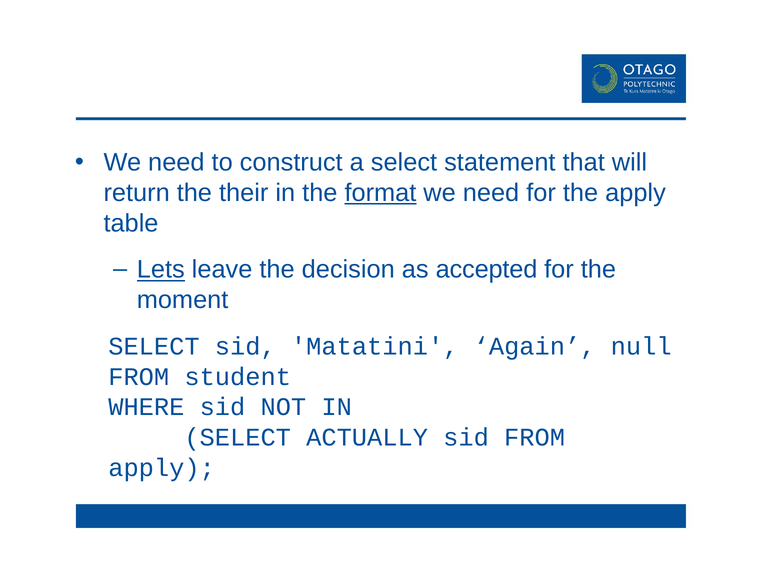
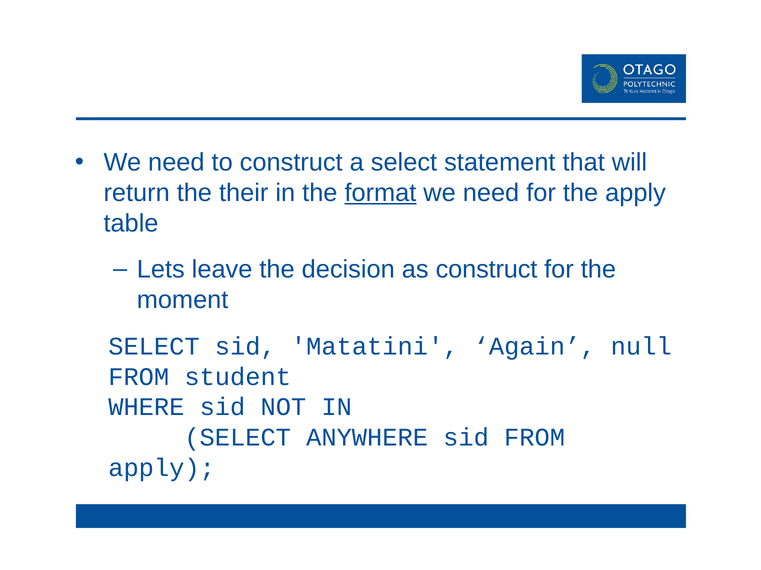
Lets underline: present -> none
as accepted: accepted -> construct
ACTUALLY: ACTUALLY -> ANYWHERE
